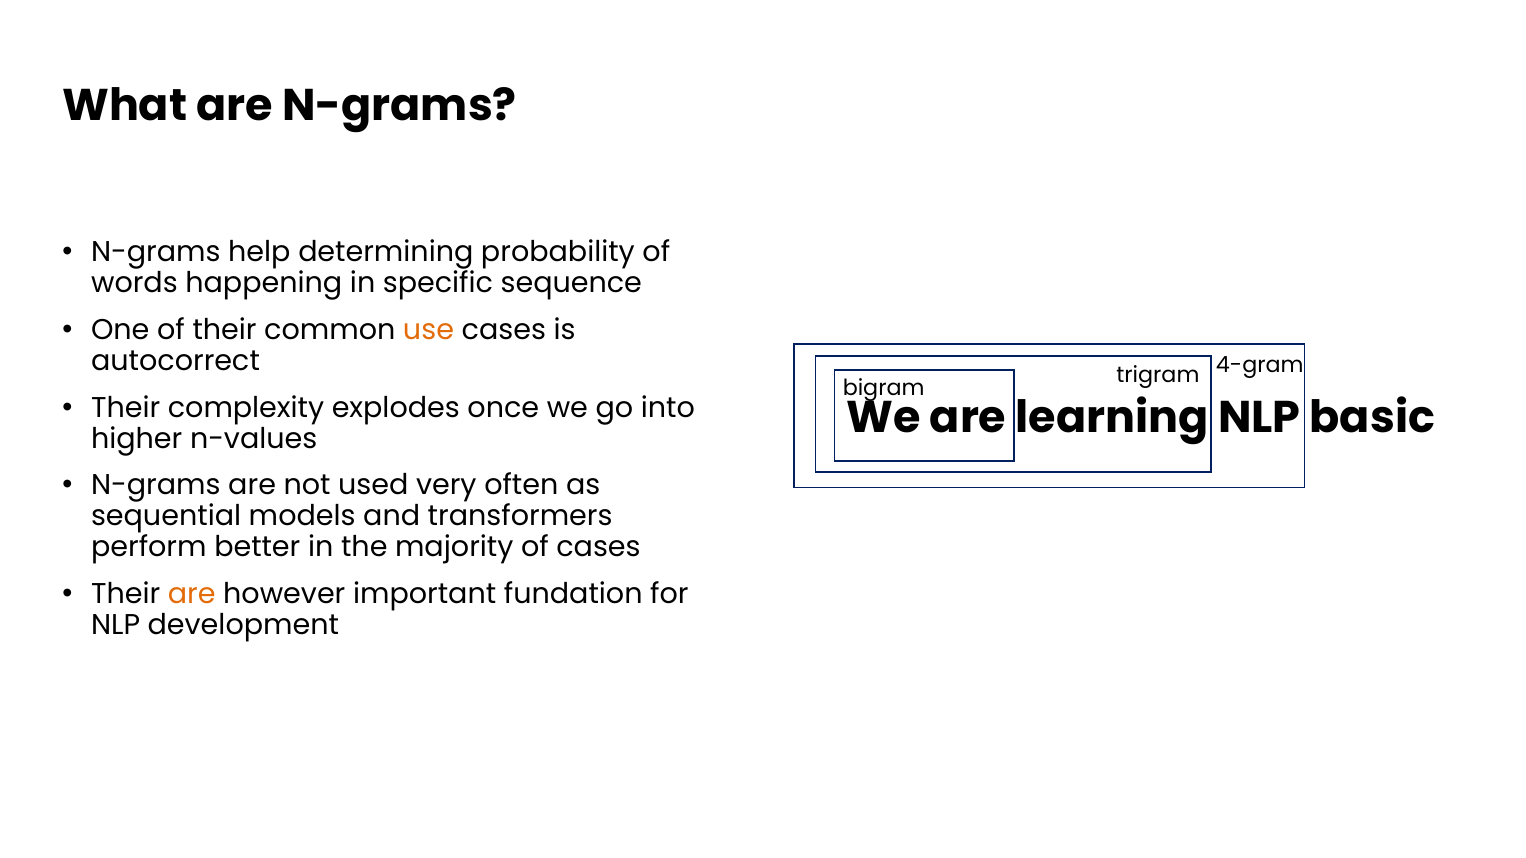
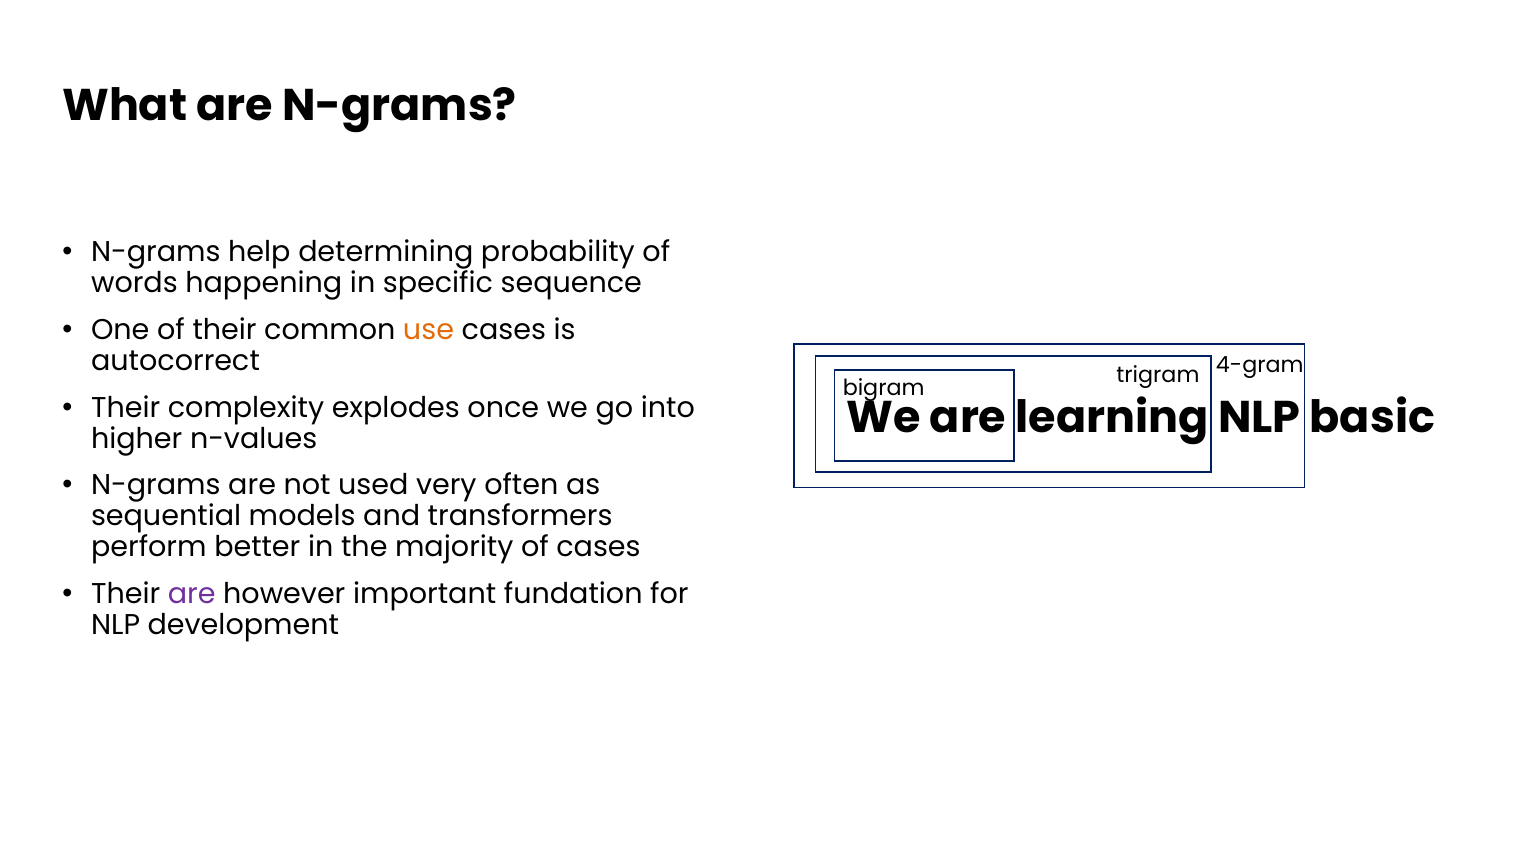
are at (192, 594) colour: orange -> purple
